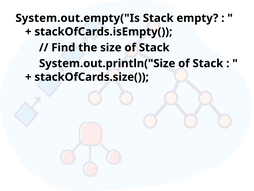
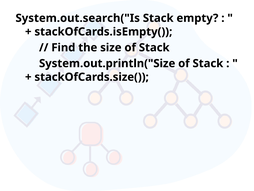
System.out.empty("Is: System.out.empty("Is -> System.out.search("Is
